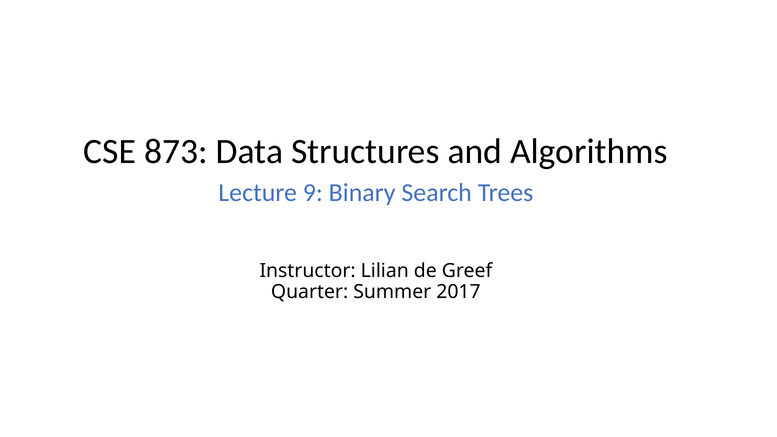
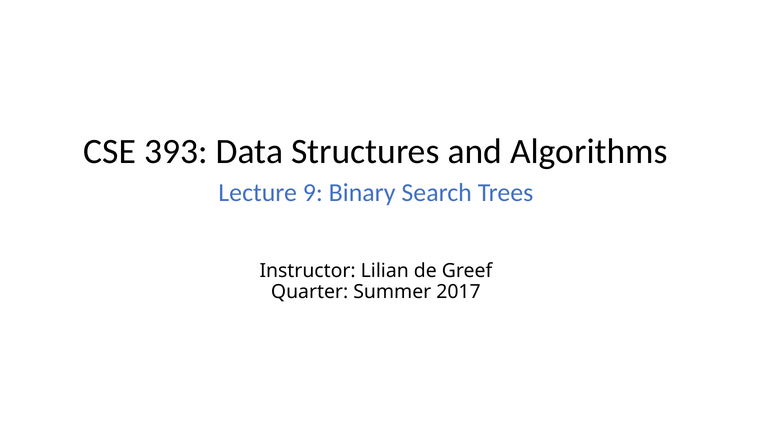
873: 873 -> 393
